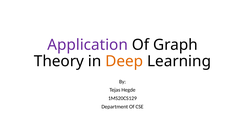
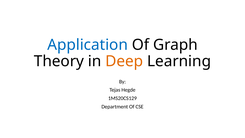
Application colour: purple -> blue
